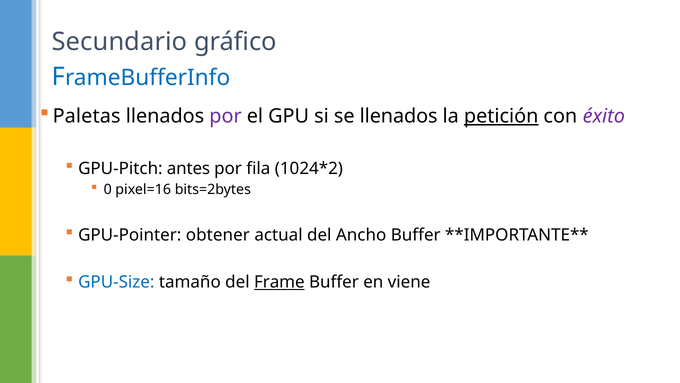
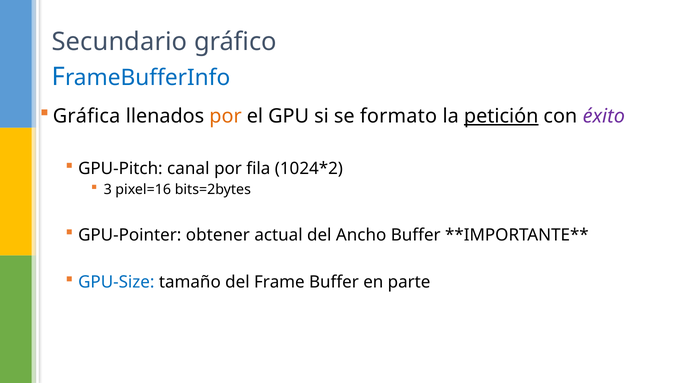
Paletas: Paletas -> Gráfica
por at (226, 116) colour: purple -> orange
se llenados: llenados -> formato
antes: antes -> canal
0: 0 -> 3
Frame underline: present -> none
viene: viene -> parte
